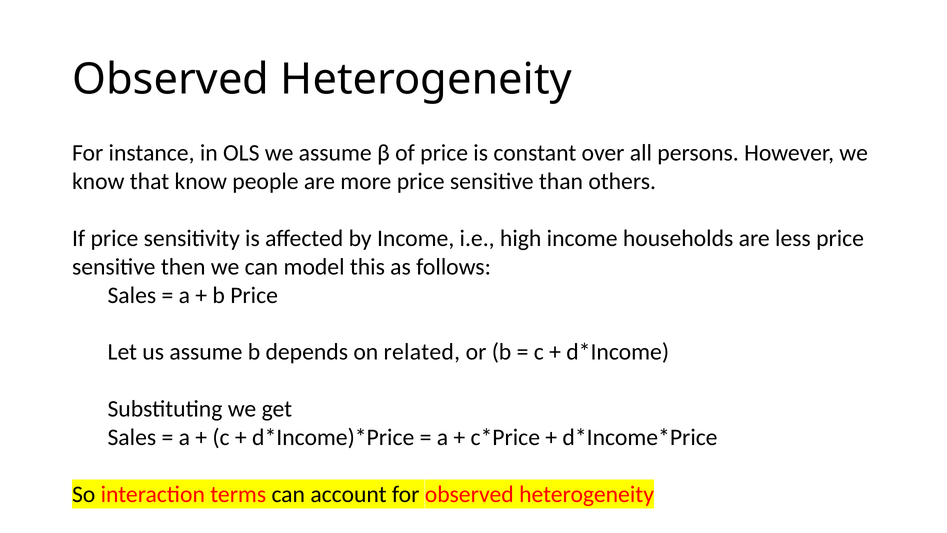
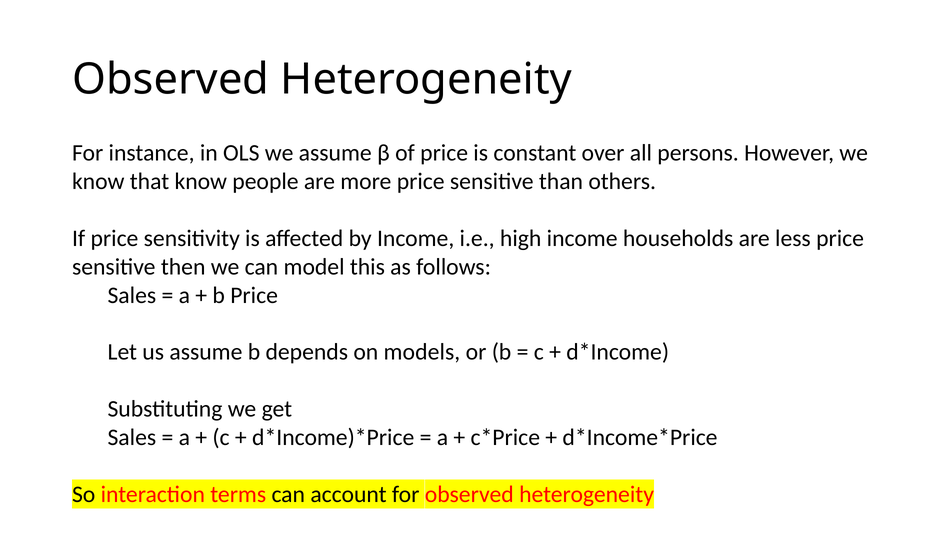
related: related -> models
